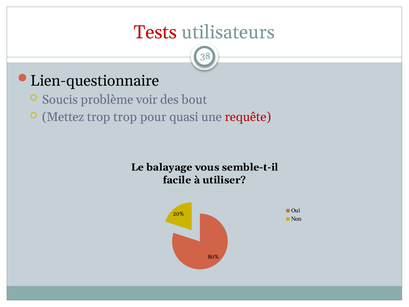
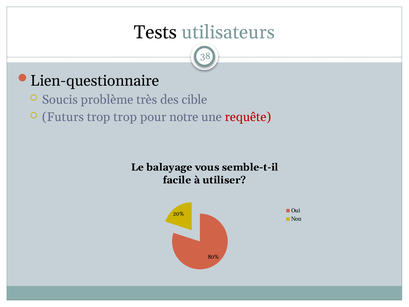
Tests colour: red -> black
voir: voir -> très
bout: bout -> cible
Mettez: Mettez -> Futurs
quasi: quasi -> notre
